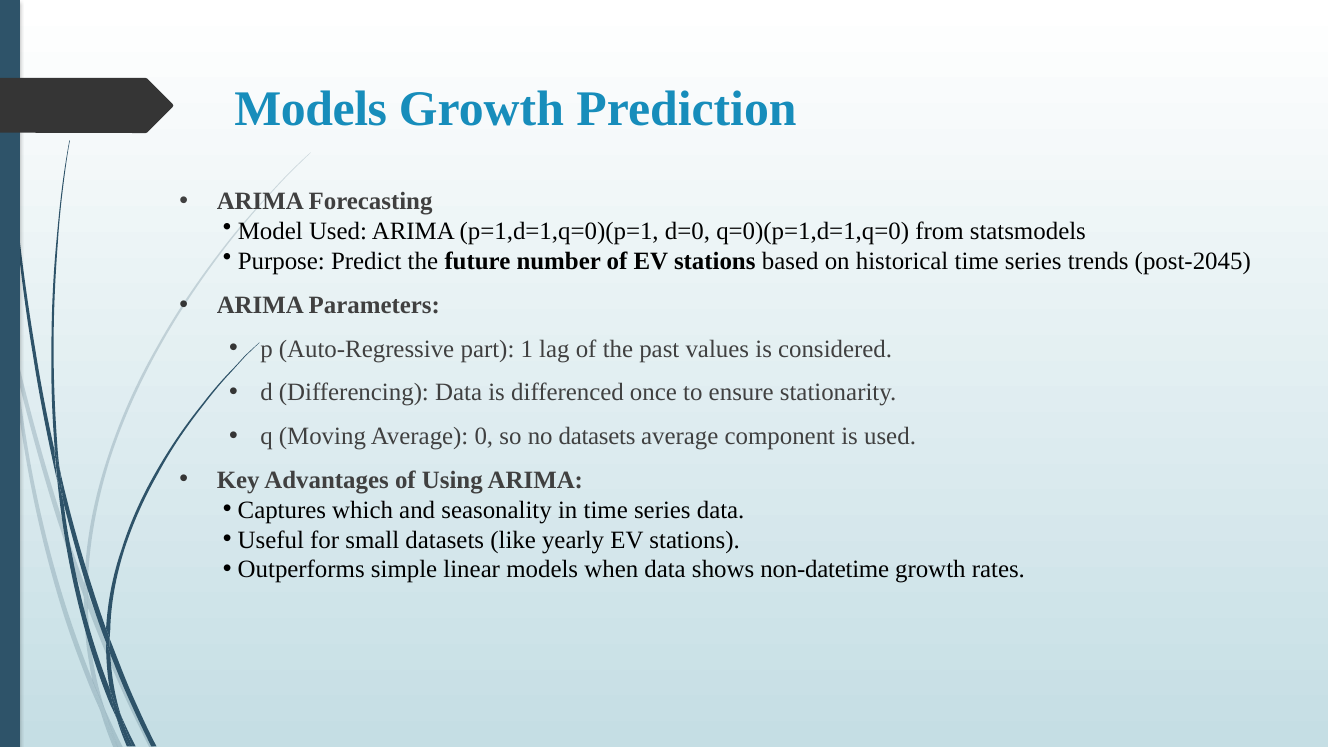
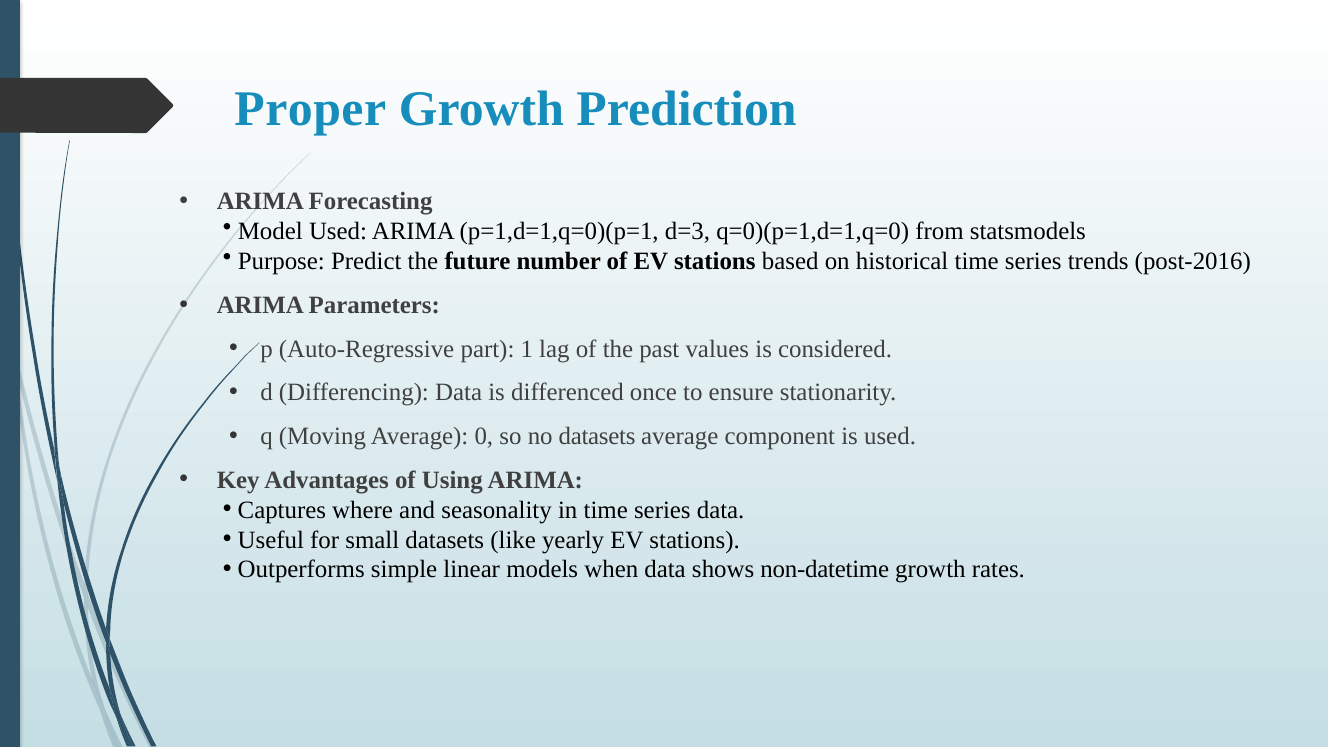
Models at (311, 109): Models -> Proper
d=0: d=0 -> d=3
post-2045: post-2045 -> post-2016
which: which -> where
